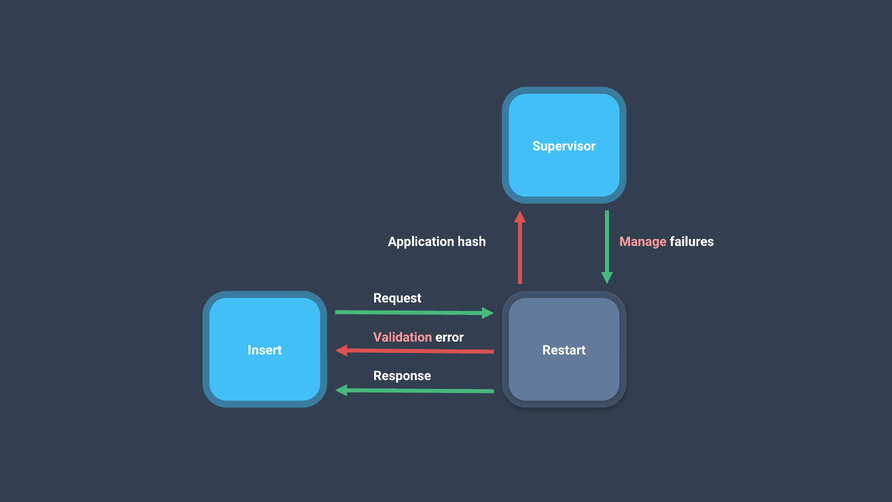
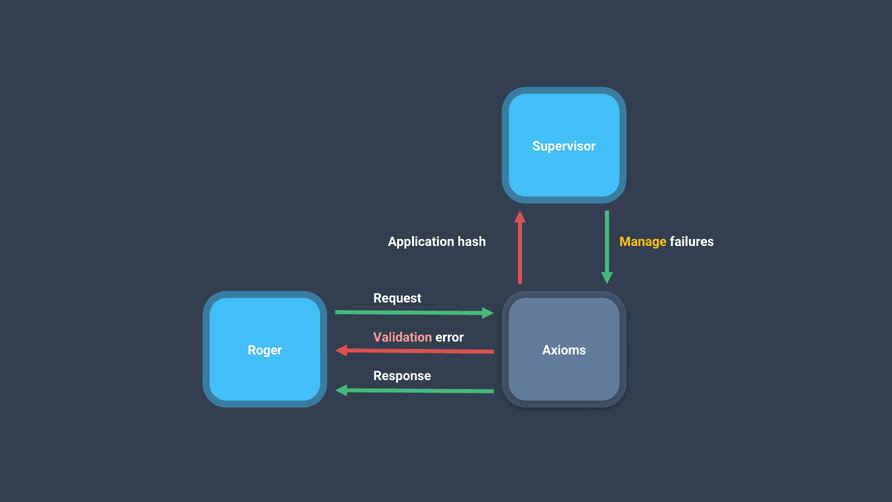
Manage colour: pink -> yellow
Insert: Insert -> Roger
Restart: Restart -> Axioms
